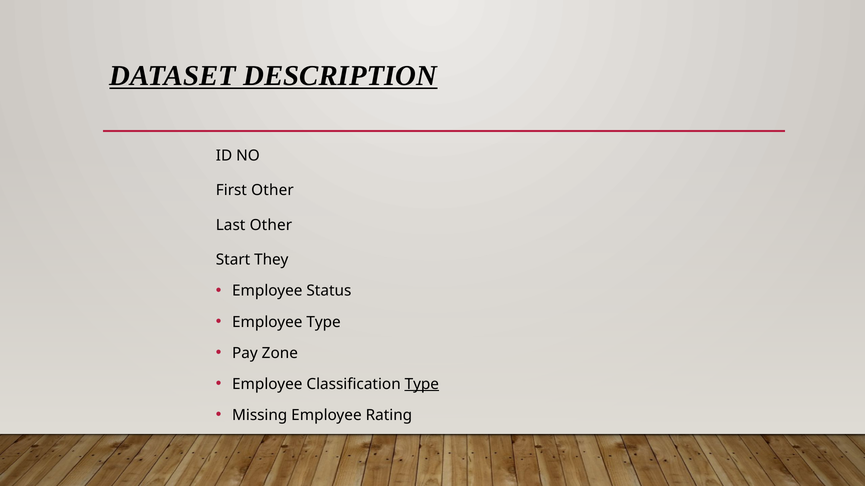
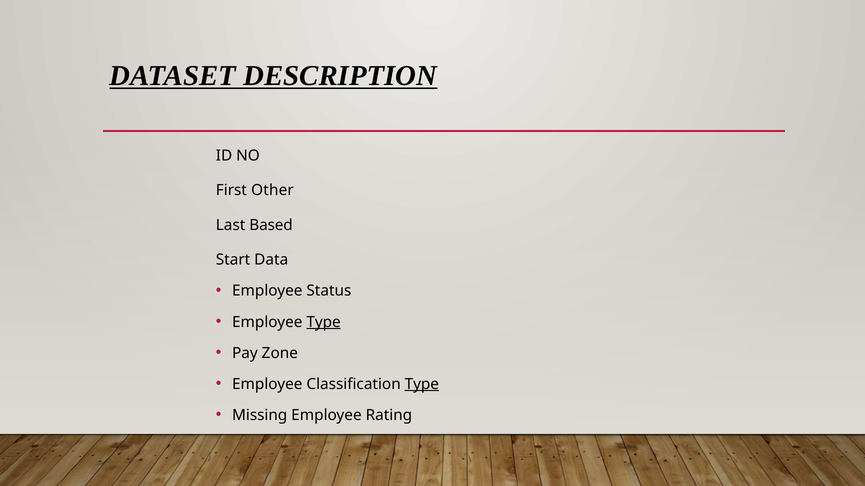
Last Other: Other -> Based
They: They -> Data
Type at (324, 322) underline: none -> present
